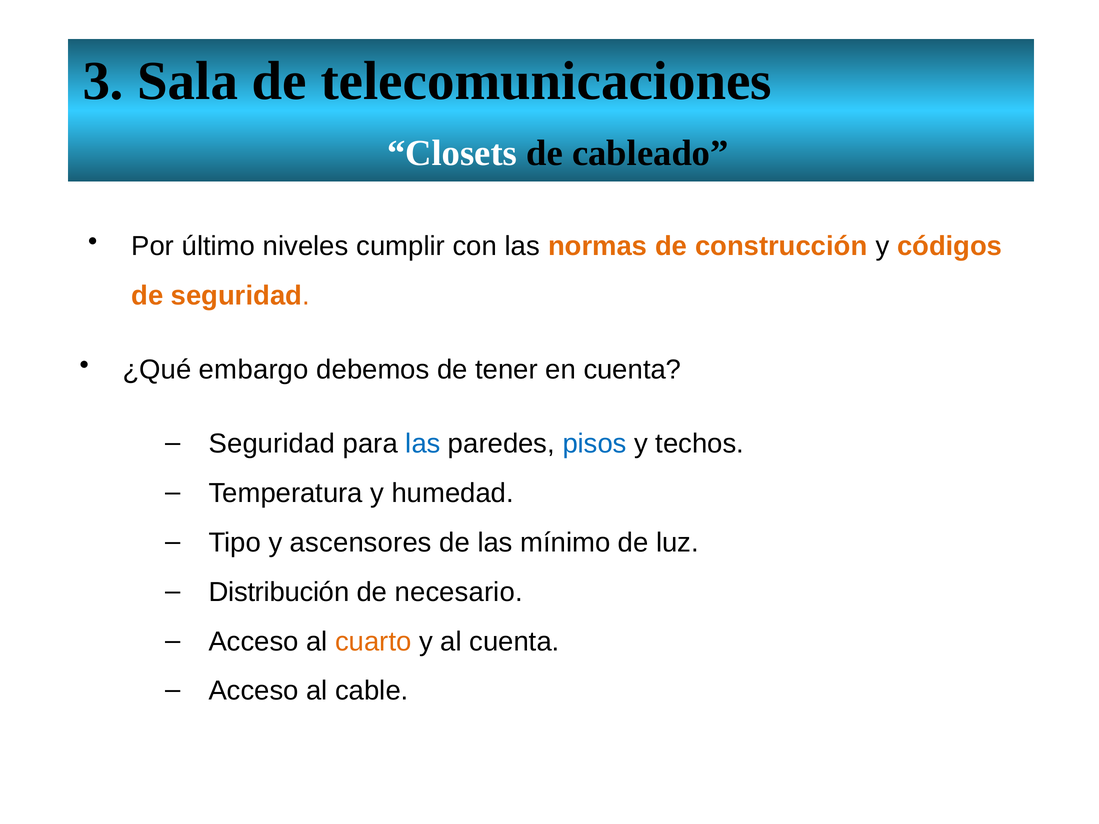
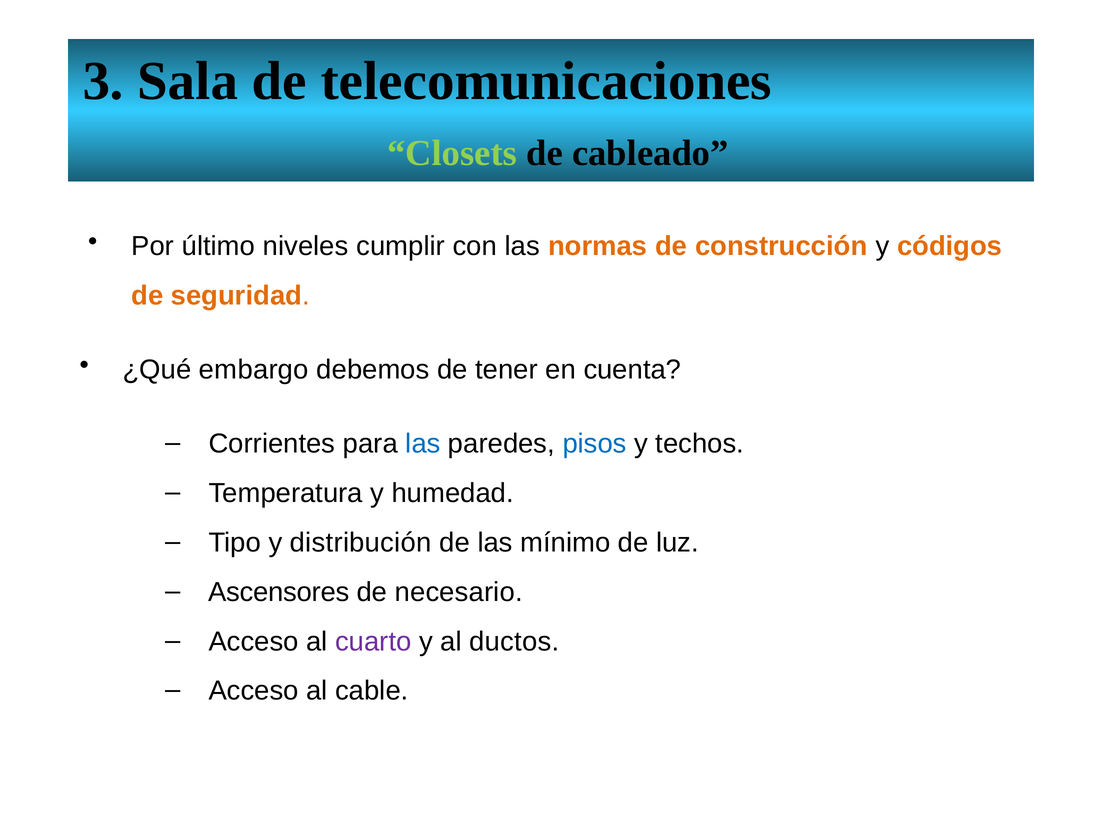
Closets colour: white -> light green
Seguridad at (272, 444): Seguridad -> Corrientes
ascensores: ascensores -> distribución
Distribución: Distribución -> Ascensores
cuarto colour: orange -> purple
al cuenta: cuenta -> ductos
